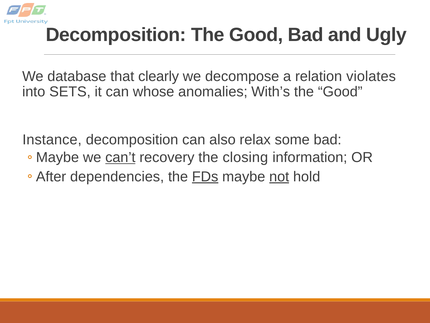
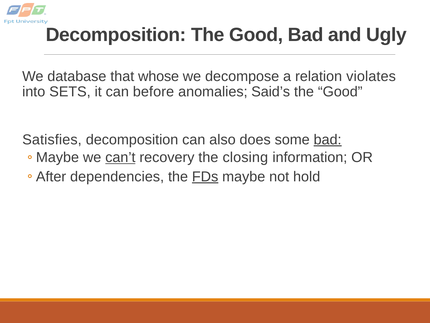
clearly: clearly -> whose
whose: whose -> before
With’s: With’s -> Said’s
Instance: Instance -> Satisfies
relax: relax -> does
bad at (328, 139) underline: none -> present
not underline: present -> none
